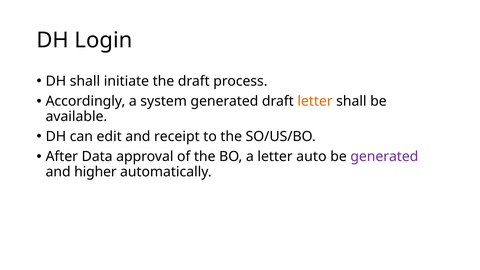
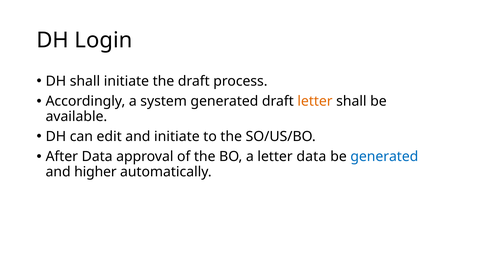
and receipt: receipt -> initiate
letter auto: auto -> data
generated at (384, 157) colour: purple -> blue
